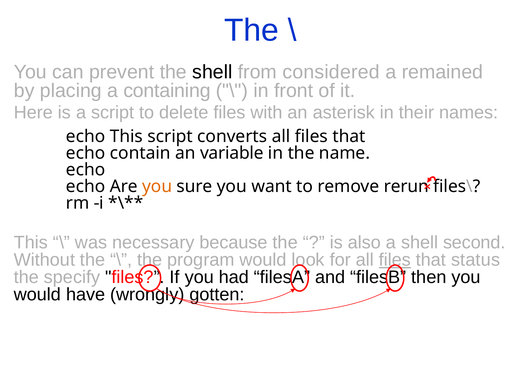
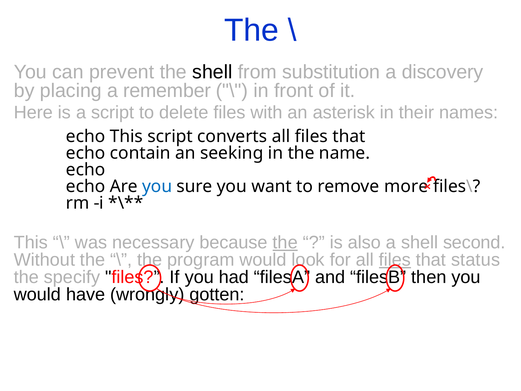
considered: considered -> substitution
remained: remained -> discovery
containing: containing -> remember
variable: variable -> seeking
you at (157, 186) colour: orange -> blue
rerun: rerun -> more
the at (285, 242) underline: none -> present
